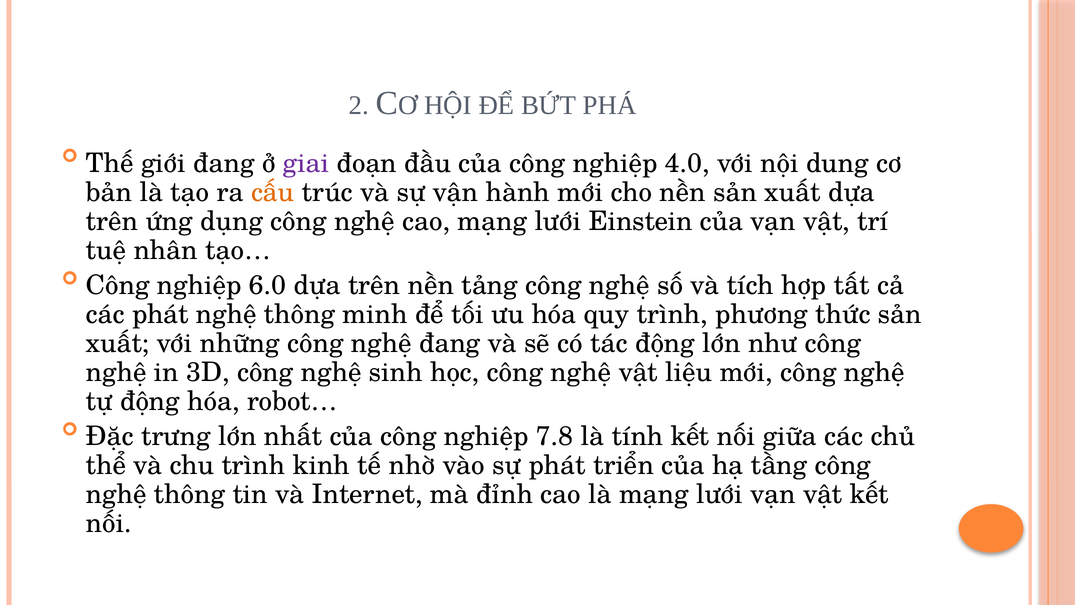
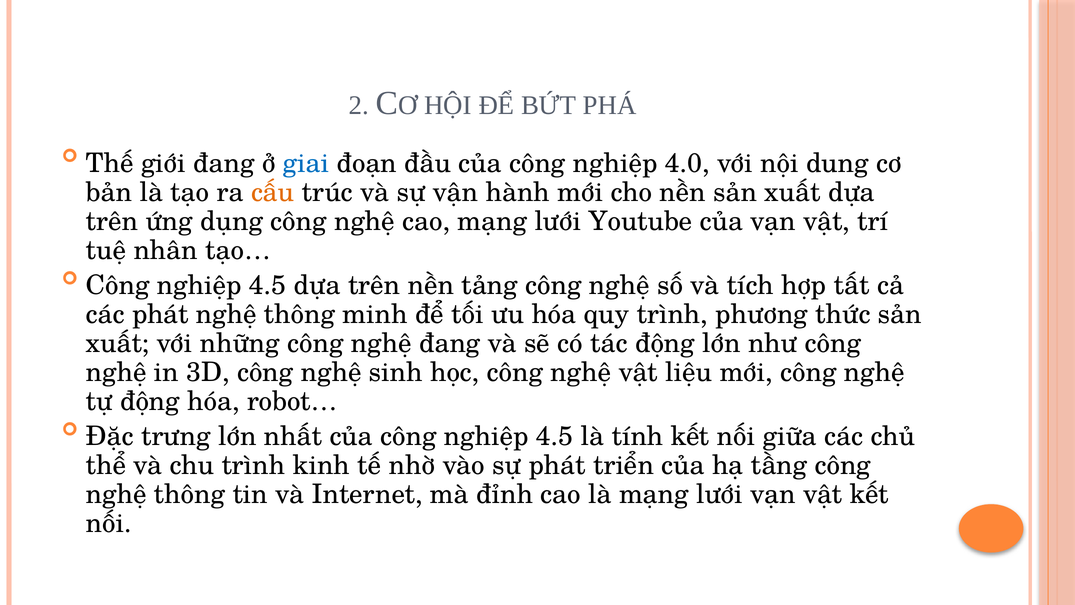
giai colour: purple -> blue
Einstein: Einstein -> Youtube
6.0 at (268, 285): 6.0 -> 4.5
của công nghiệp 7.8: 7.8 -> 4.5
